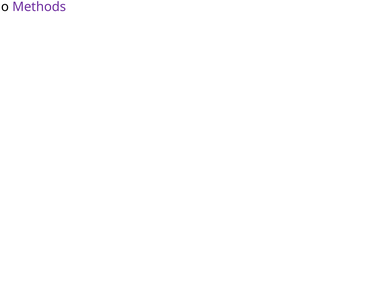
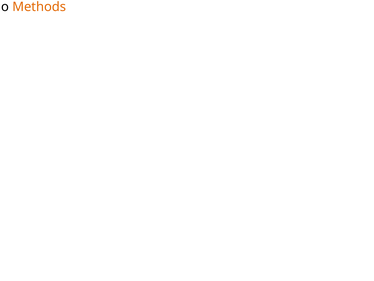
Methods at (39, 7) colour: purple -> orange
